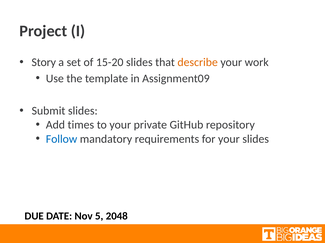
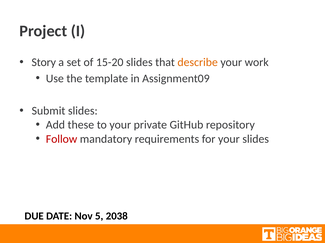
times: times -> these
Follow colour: blue -> red
2048: 2048 -> 2038
